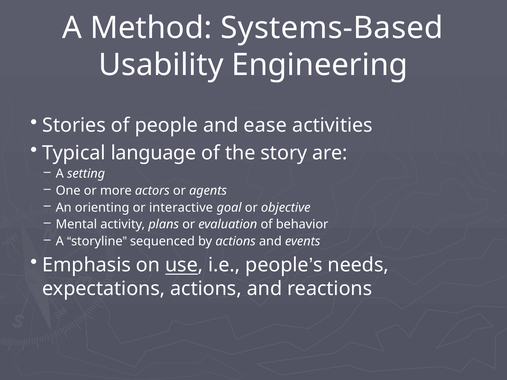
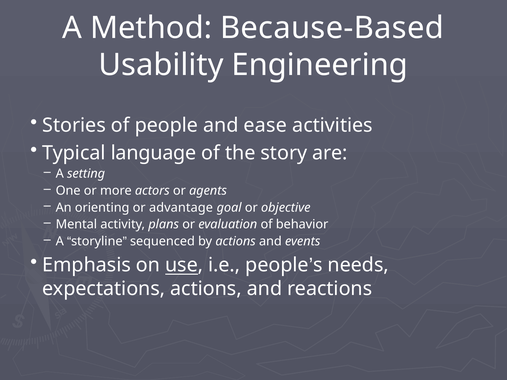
Systems-Based: Systems-Based -> Because-Based
interactive: interactive -> advantage
